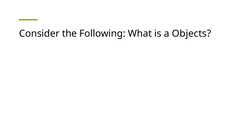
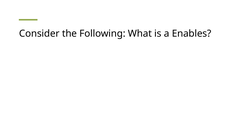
Objects: Objects -> Enables
